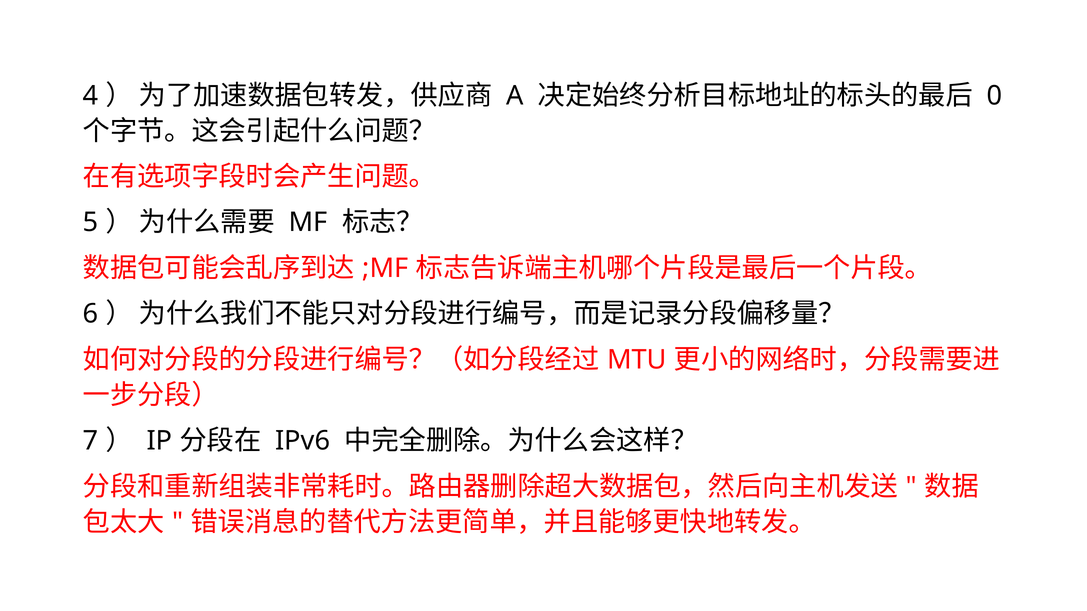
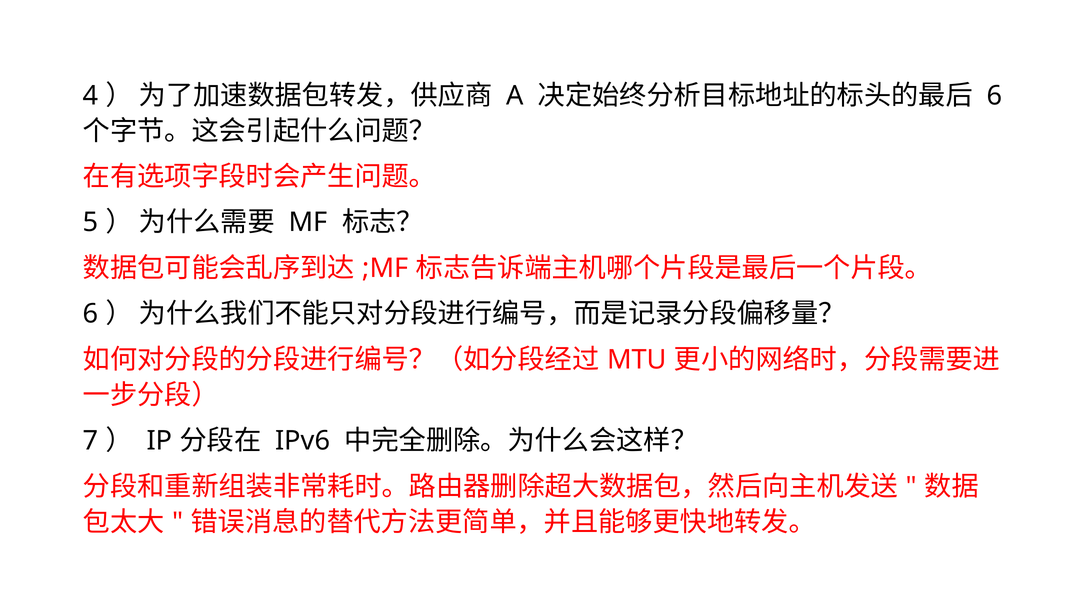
0 at (994, 96): 0 -> 6
